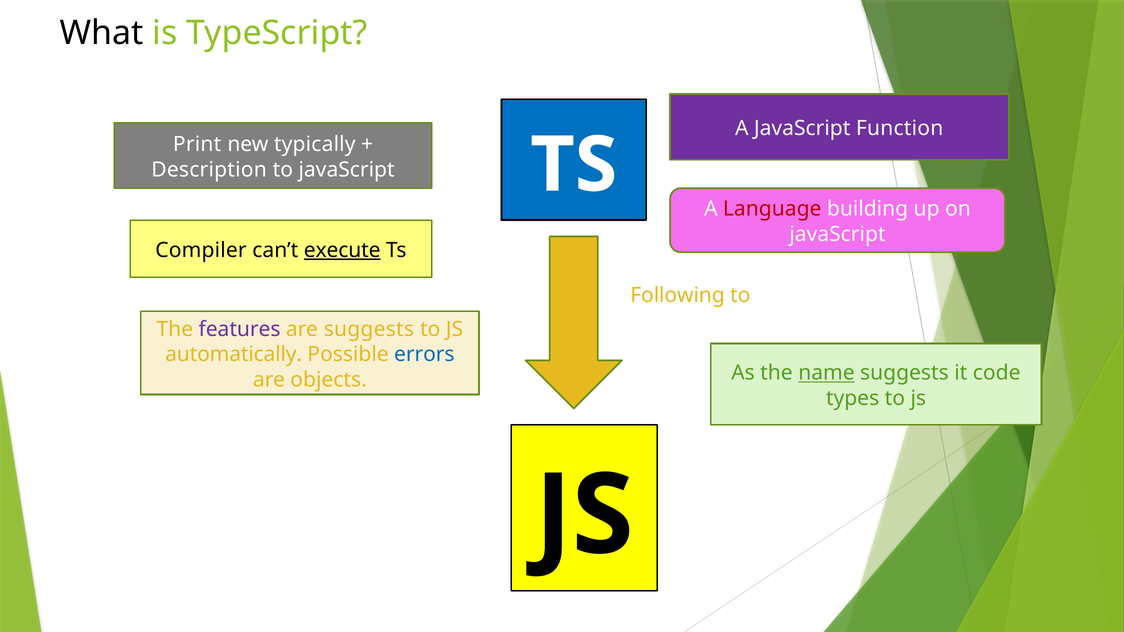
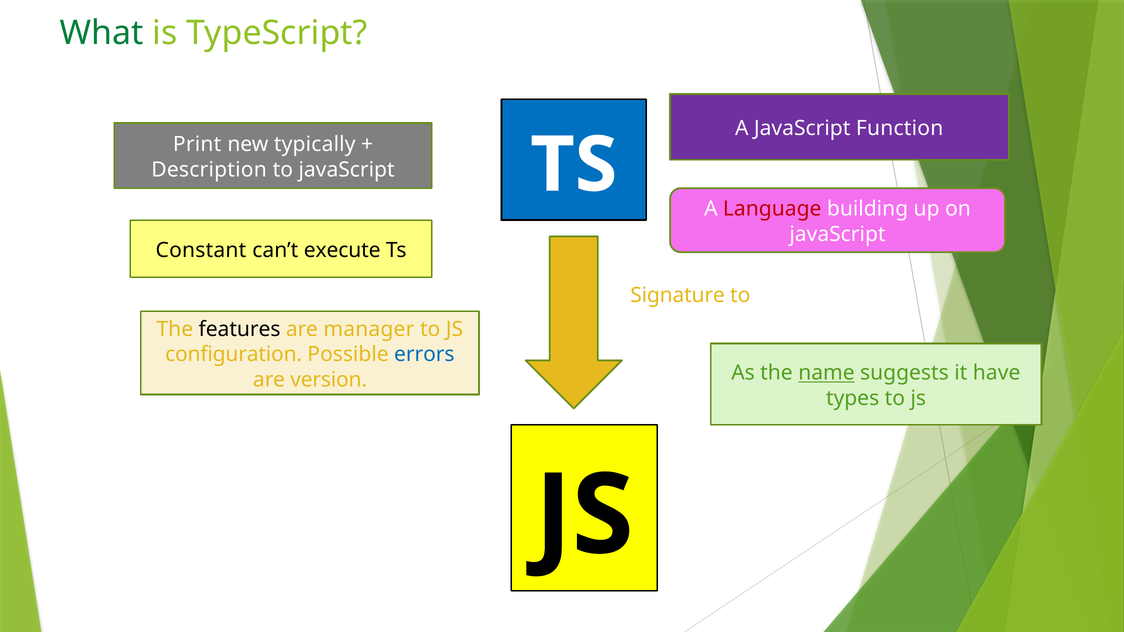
What colour: black -> green
Compiler: Compiler -> Constant
execute underline: present -> none
Following: Following -> Signature
features colour: purple -> black
are suggests: suggests -> manager
automatically: automatically -> configuration
objects: objects -> version
code: code -> have
